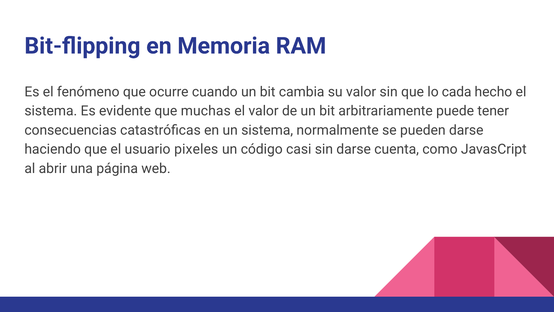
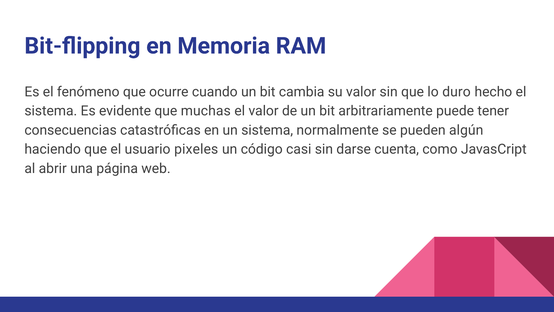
cada: cada -> duro
pueden darse: darse -> algún
